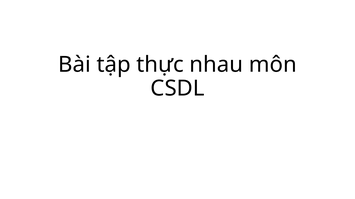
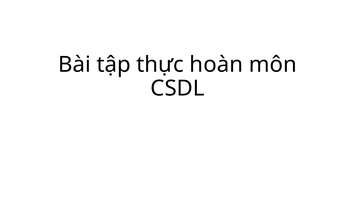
nhau: nhau -> hoàn
